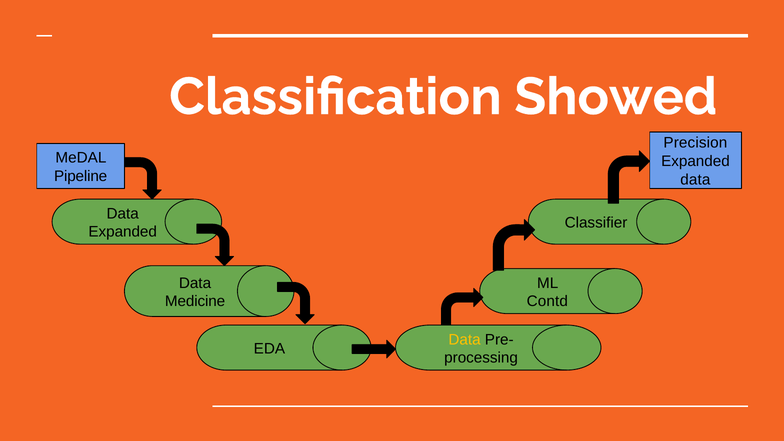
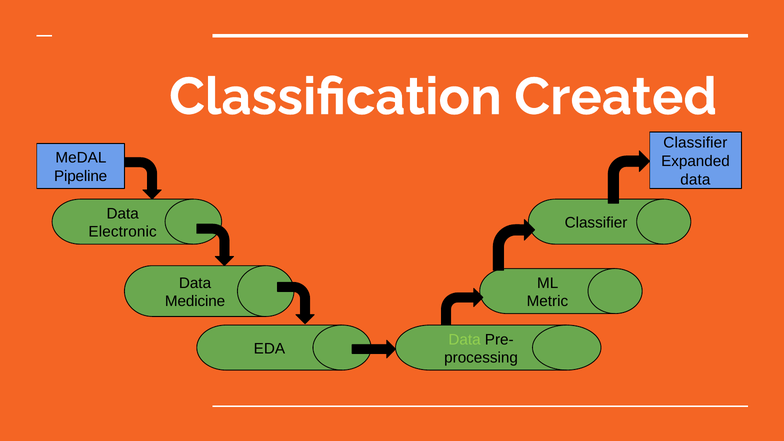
Showed: Showed -> Created
Precision at (695, 143): Precision -> Classifier
Expanded at (123, 232): Expanded -> Electronic
Contd: Contd -> Metric
Data at (465, 339) colour: yellow -> light green
